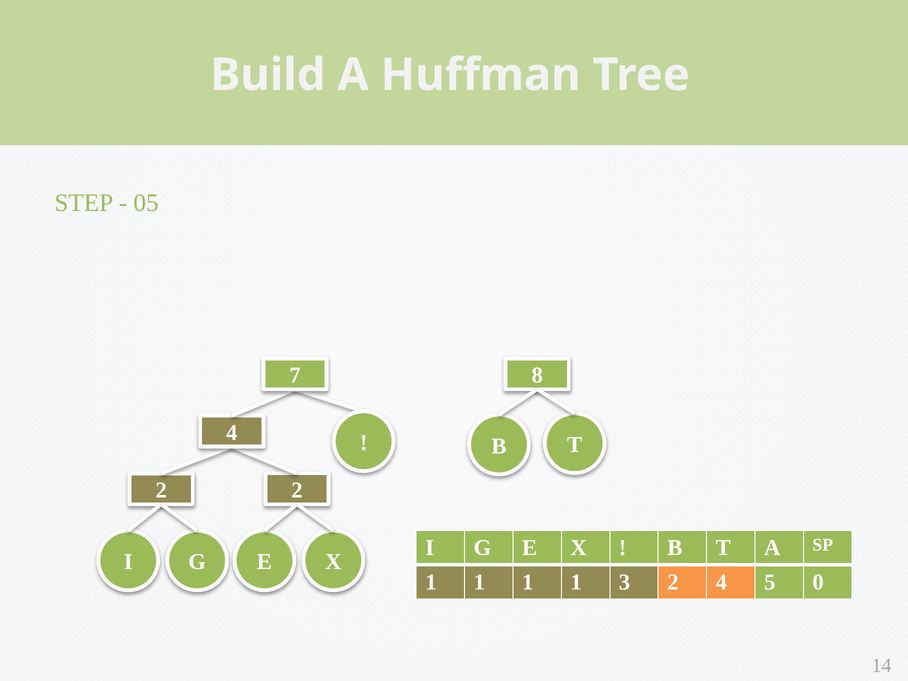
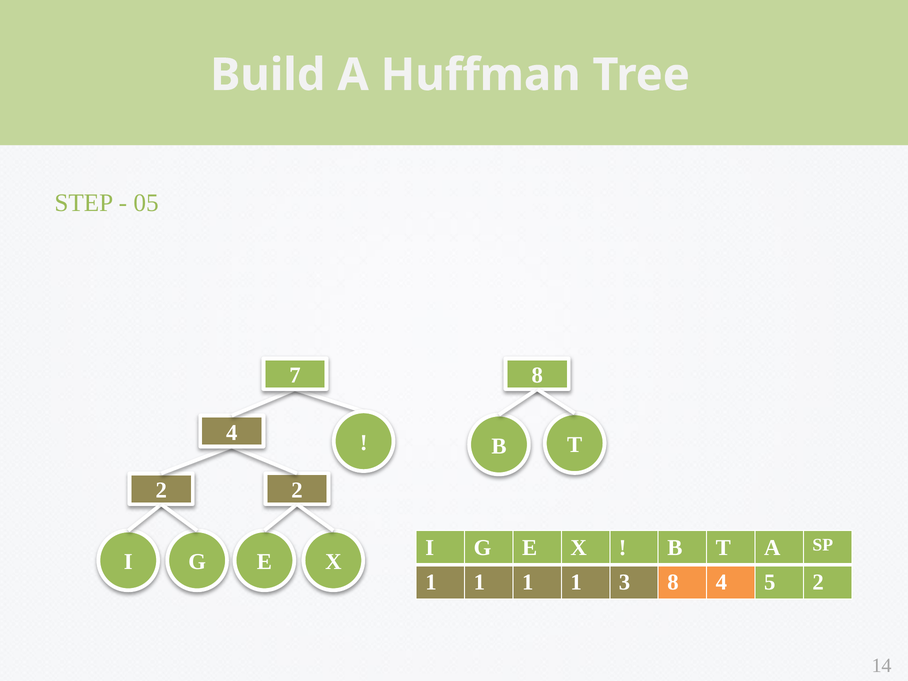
3 2: 2 -> 8
5 0: 0 -> 2
